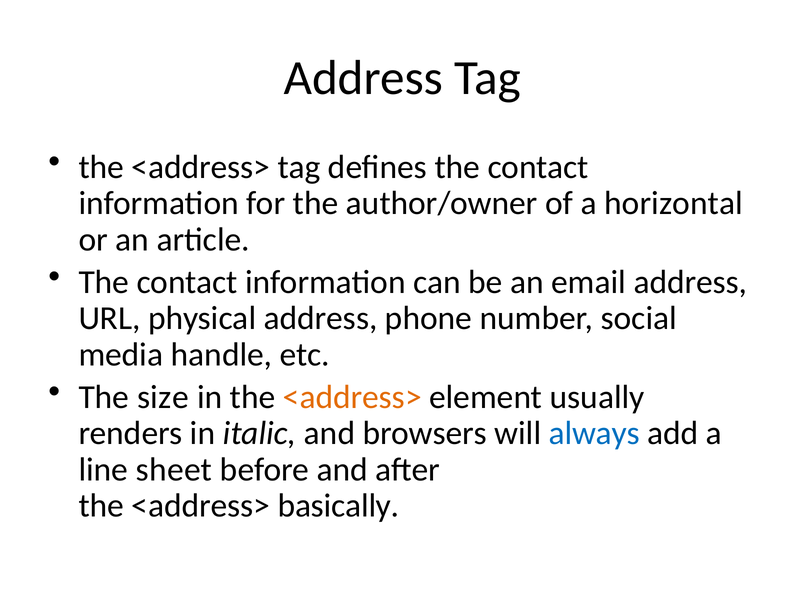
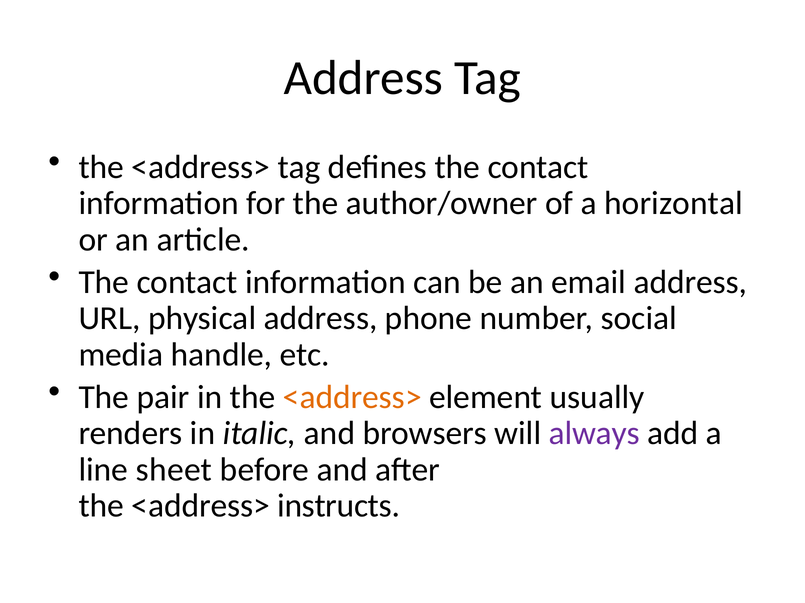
size: size -> pair
always colour: blue -> purple
basically: basically -> instructs
